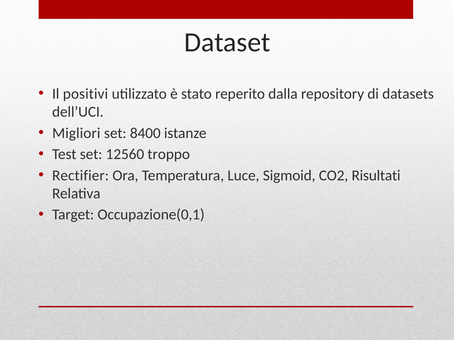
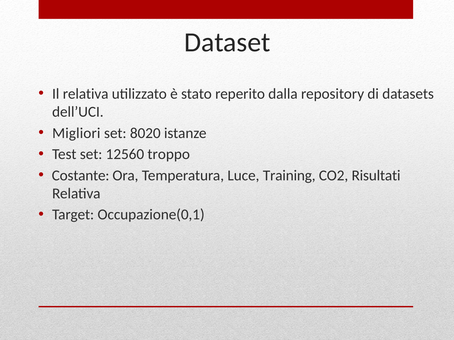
Il positivi: positivi -> relativa
8400: 8400 -> 8020
Rectifier: Rectifier -> Costante
Sigmoid: Sigmoid -> Training
